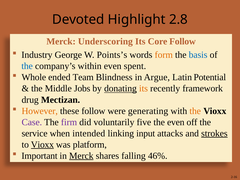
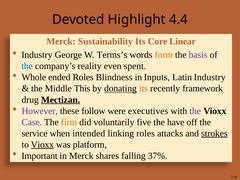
2.8: 2.8 -> 4.4
Underscoring: Underscoring -> Sustainability
Core Follow: Follow -> Linear
Points’s: Points’s -> Terms’s
basis colour: blue -> purple
within: within -> reality
ended Team: Team -> Roles
Argue: Argue -> Inputs
Latin Potential: Potential -> Industry
Jobs: Jobs -> This
Mectizan underline: none -> present
However colour: orange -> purple
generating: generating -> executives
the at (195, 111) colour: orange -> purple
firm colour: purple -> orange
the even: even -> have
linking input: input -> roles
Merck at (81, 156) underline: present -> none
46%: 46% -> 37%
